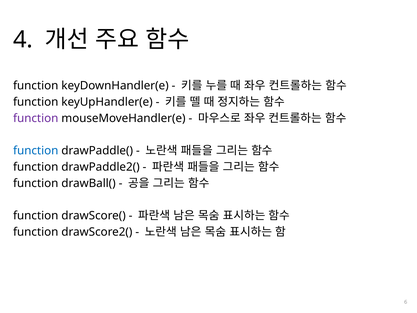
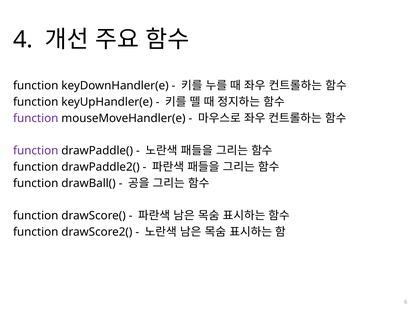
function at (36, 151) colour: blue -> purple
